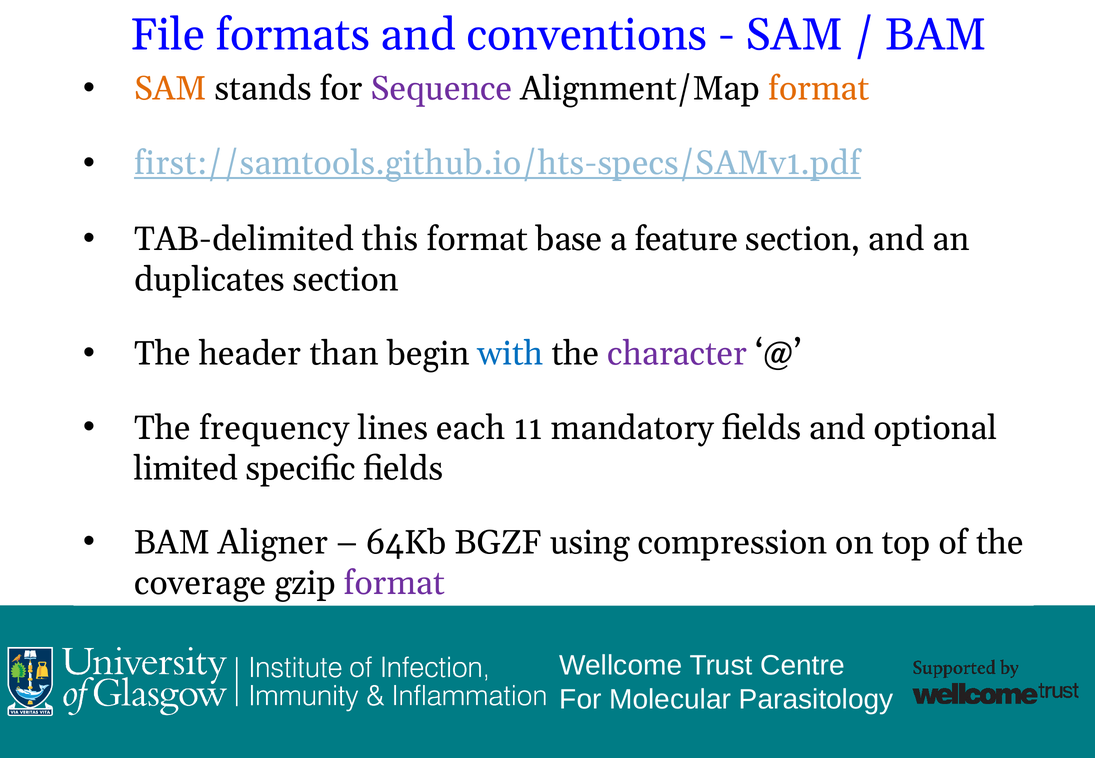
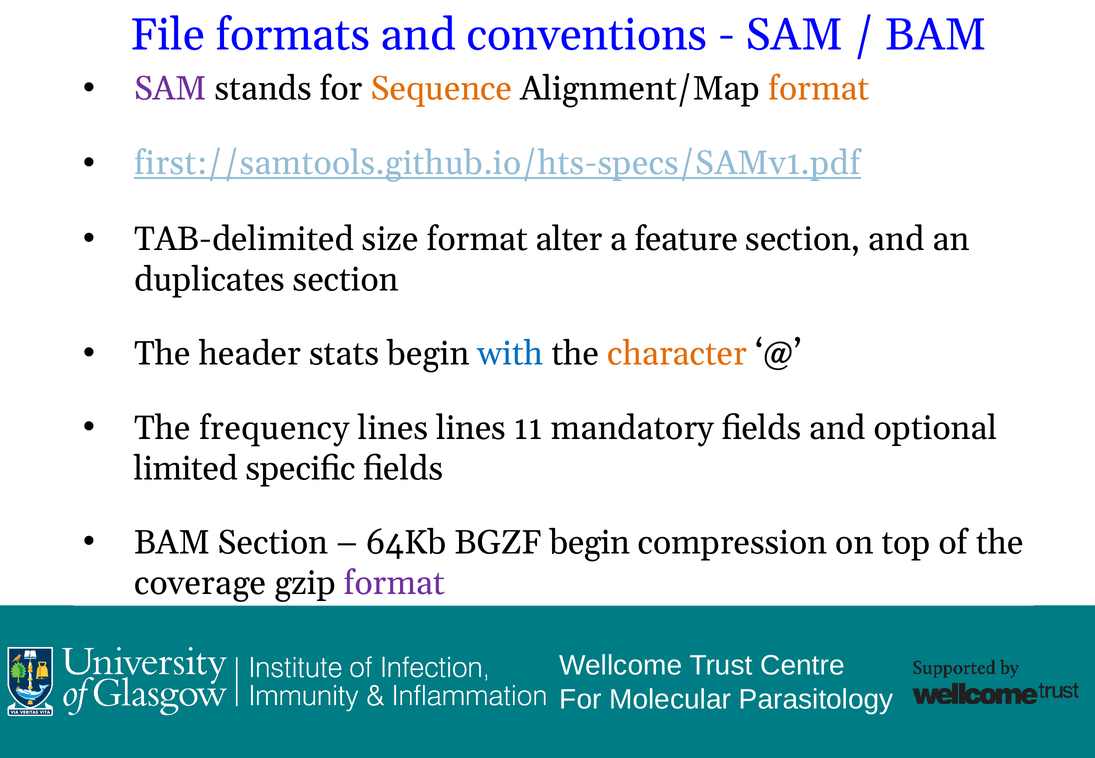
SAM at (170, 89) colour: orange -> purple
Sequence colour: purple -> orange
this: this -> size
base: base -> alter
than: than -> stats
character colour: purple -> orange
lines each: each -> lines
BAM Aligner: Aligner -> Section
BGZF using: using -> begin
